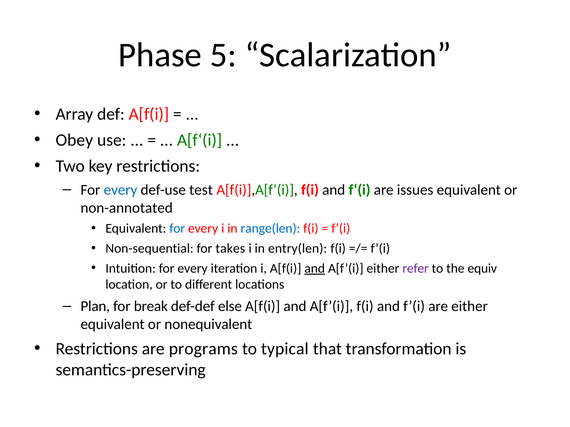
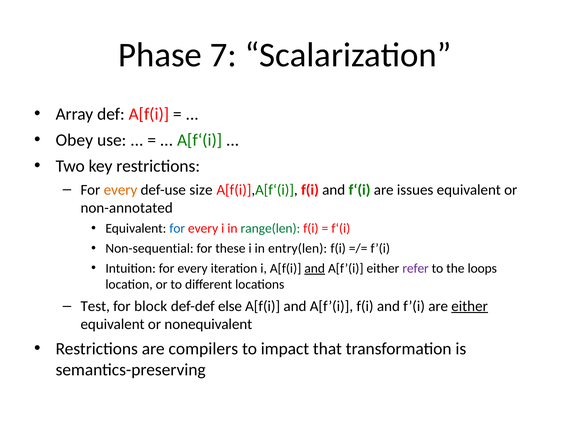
5: 5 -> 7
every at (120, 190) colour: blue -> orange
test: test -> size
range(len colour: blue -> green
takes: takes -> these
equiv: equiv -> loops
Plan: Plan -> Test
break: break -> block
either at (470, 306) underline: none -> present
programs: programs -> compilers
typical: typical -> impact
